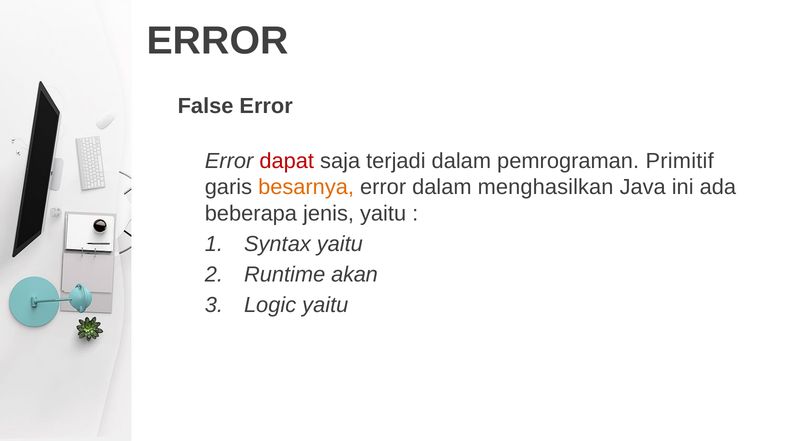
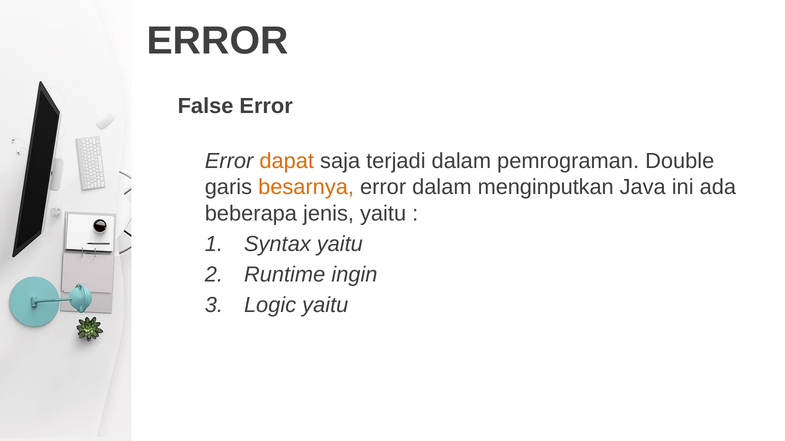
dapat colour: red -> orange
Primitif: Primitif -> Double
menghasilkan: menghasilkan -> menginputkan
akan: akan -> ingin
